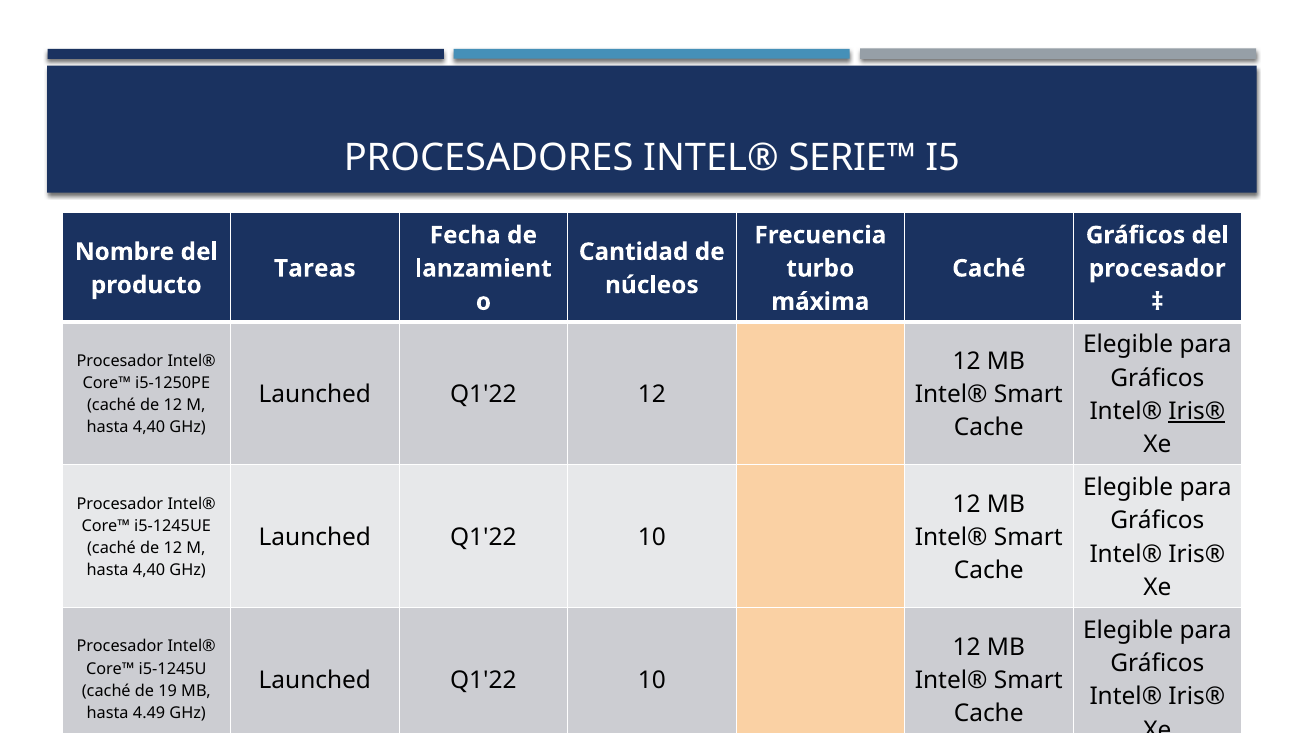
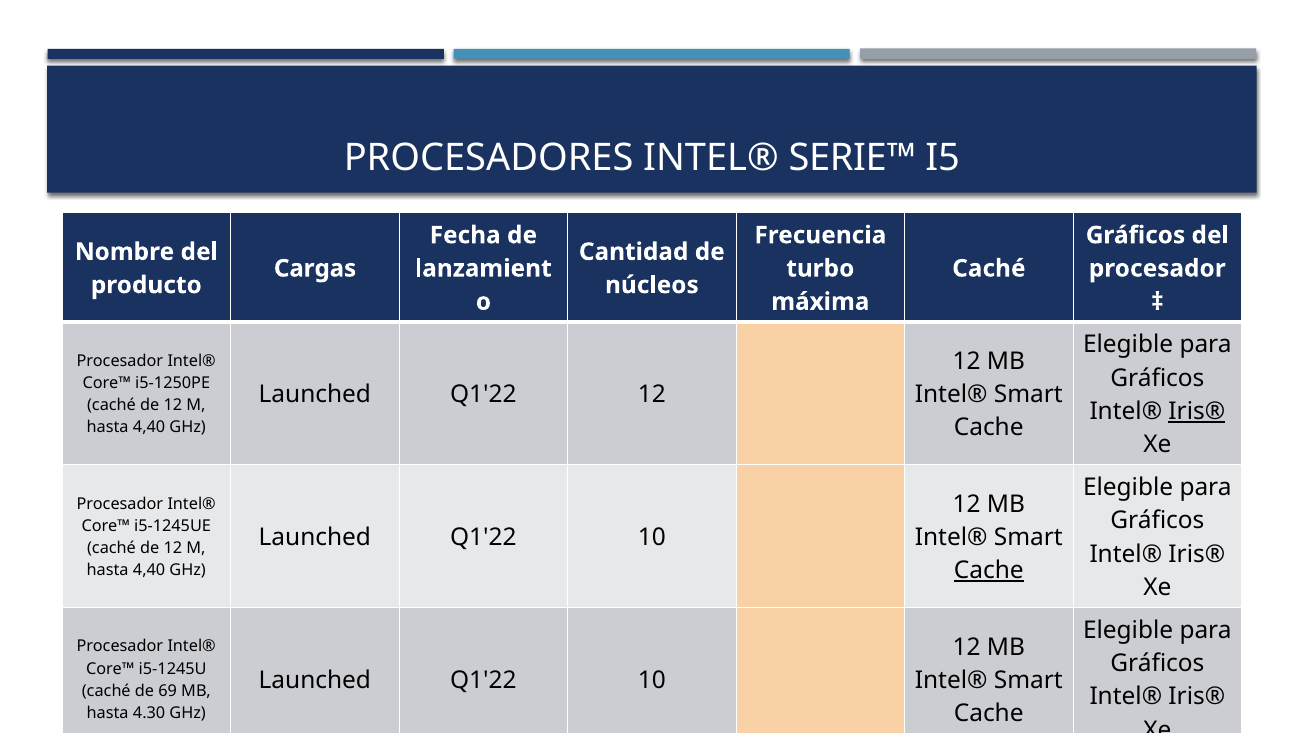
Tareas: Tareas -> Cargas
Cache at (989, 571) underline: none -> present
19: 19 -> 69
4.49: 4.49 -> 4.30
